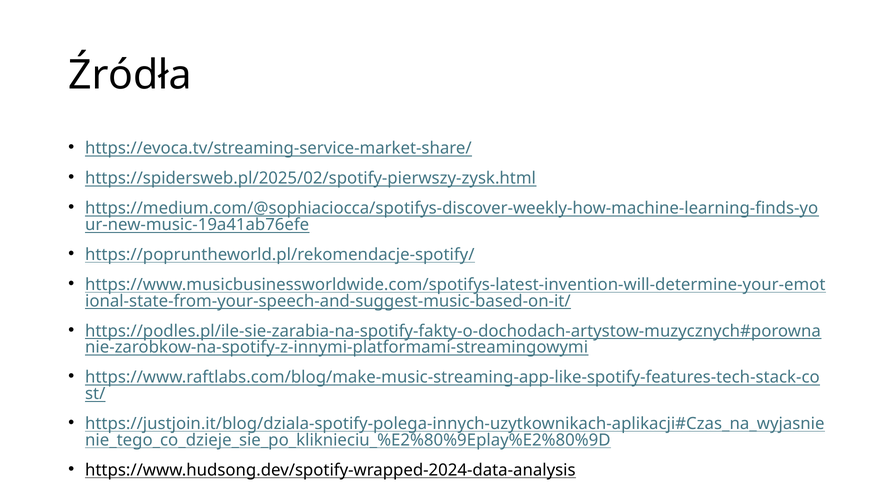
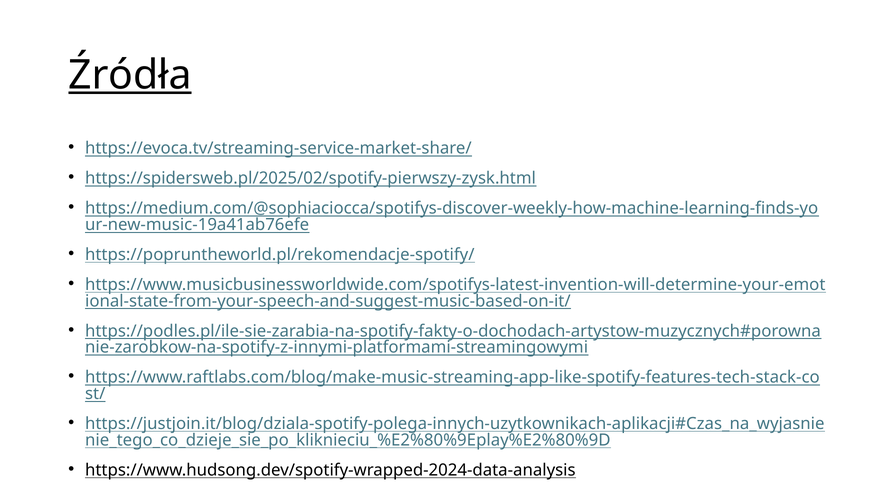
Źródła underline: none -> present
